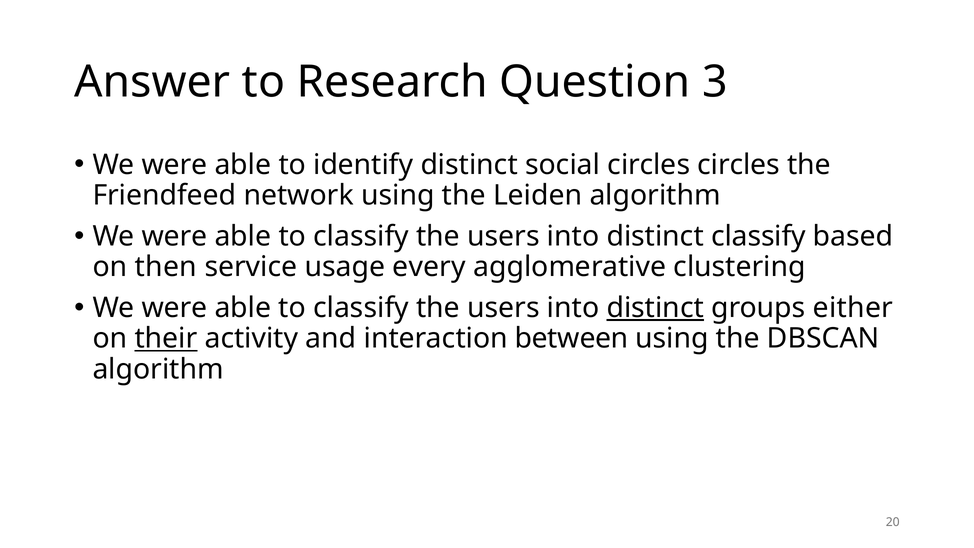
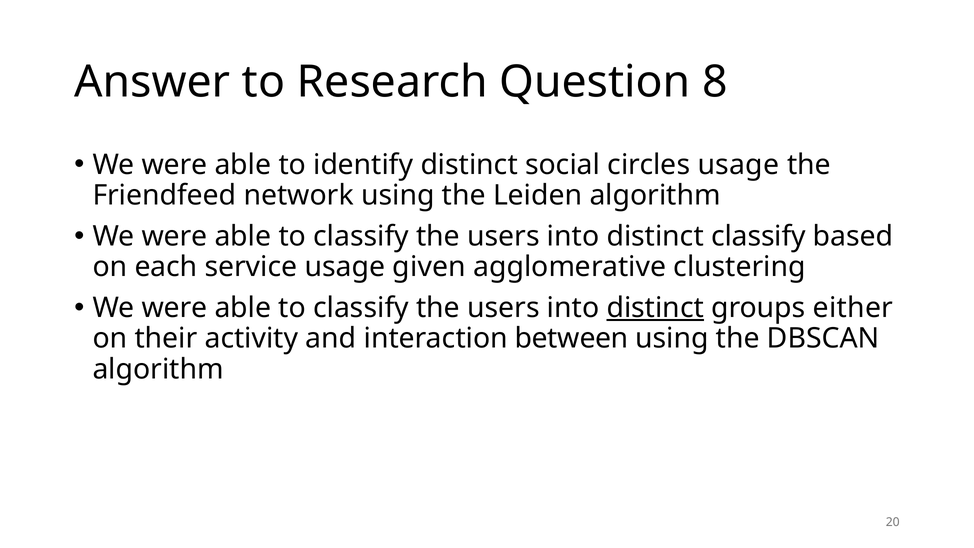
3: 3 -> 8
circles circles: circles -> usage
then: then -> each
every: every -> given
their underline: present -> none
